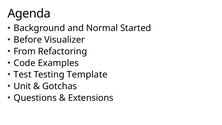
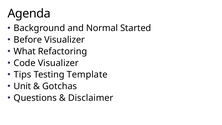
From: From -> What
Code Examples: Examples -> Visualizer
Test: Test -> Tips
Extensions: Extensions -> Disclaimer
